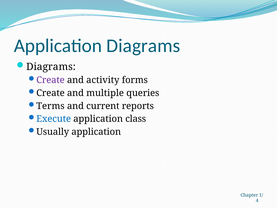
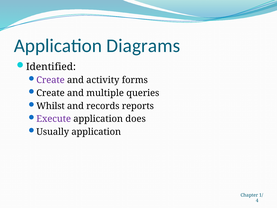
Diagrams at (51, 67): Diagrams -> Identified
Terms: Terms -> Whilst
current: current -> records
Execute colour: blue -> purple
class: class -> does
